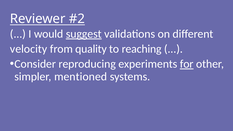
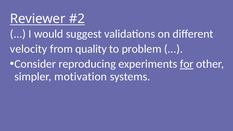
suggest underline: present -> none
reaching: reaching -> problem
mentioned: mentioned -> motivation
